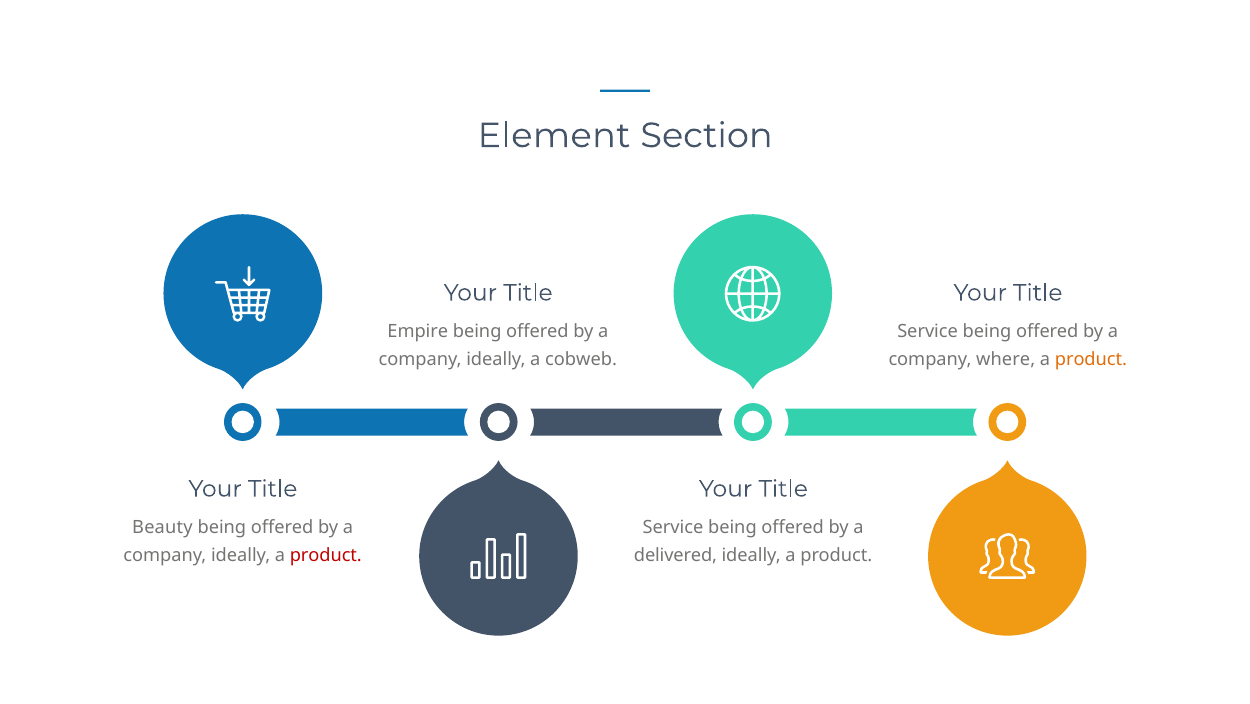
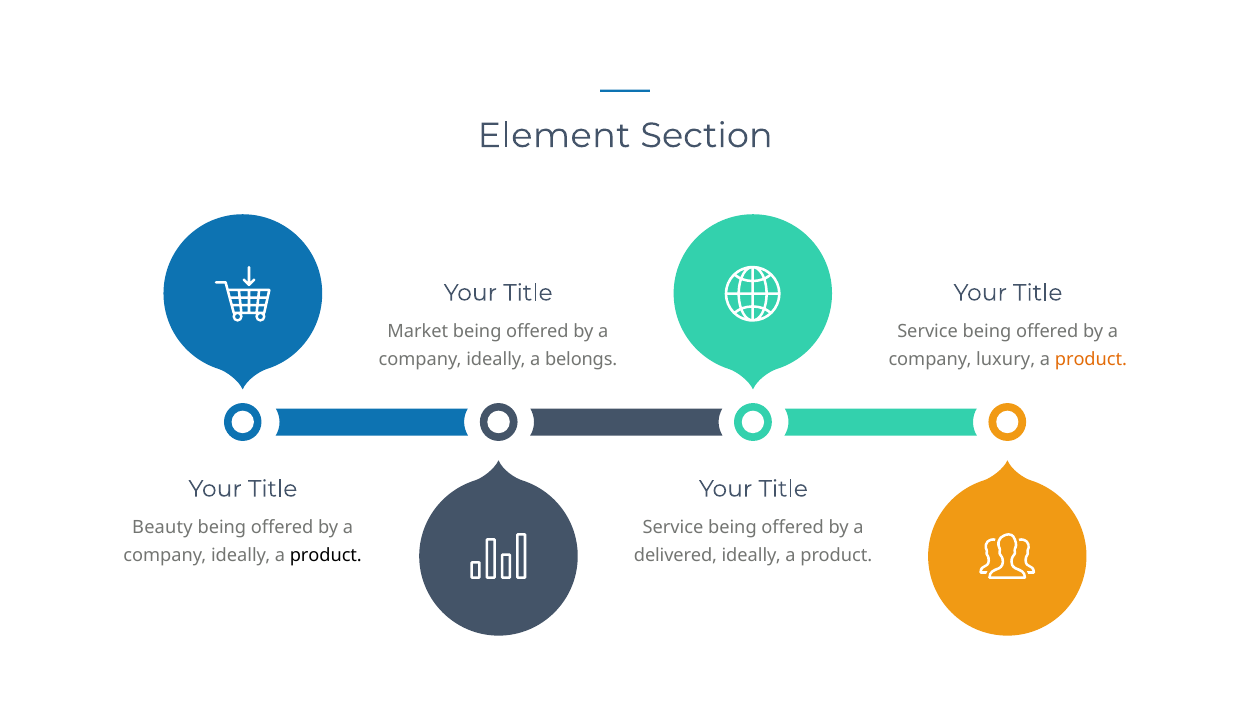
Empire: Empire -> Market
cobweb: cobweb -> belongs
where: where -> luxury
product at (326, 555) colour: red -> black
